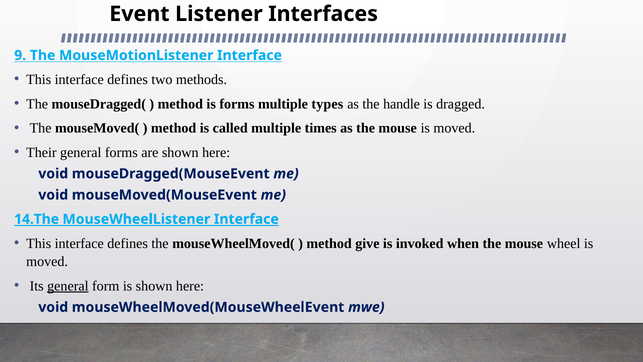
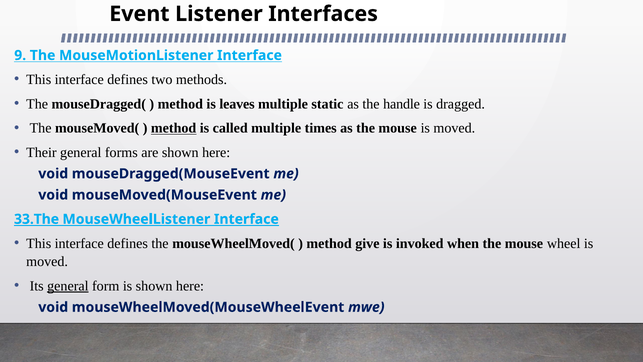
is forms: forms -> leaves
types: types -> static
method at (174, 128) underline: none -> present
14.The: 14.The -> 33.The
